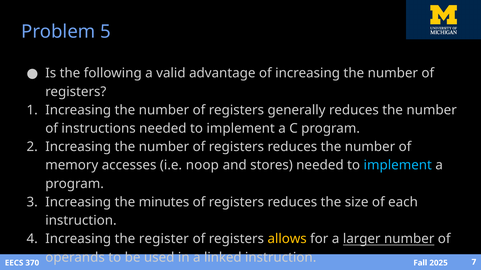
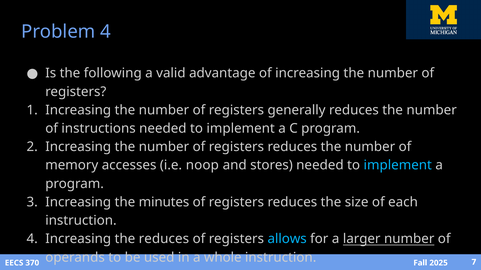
Problem 5: 5 -> 4
the register: register -> reduces
allows colour: yellow -> light blue
linked: linked -> whole
